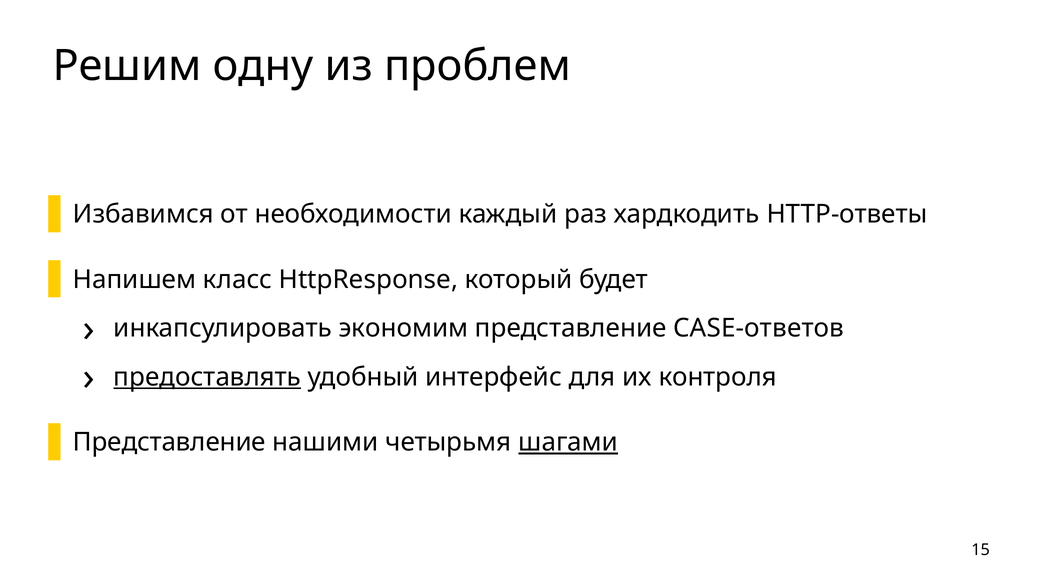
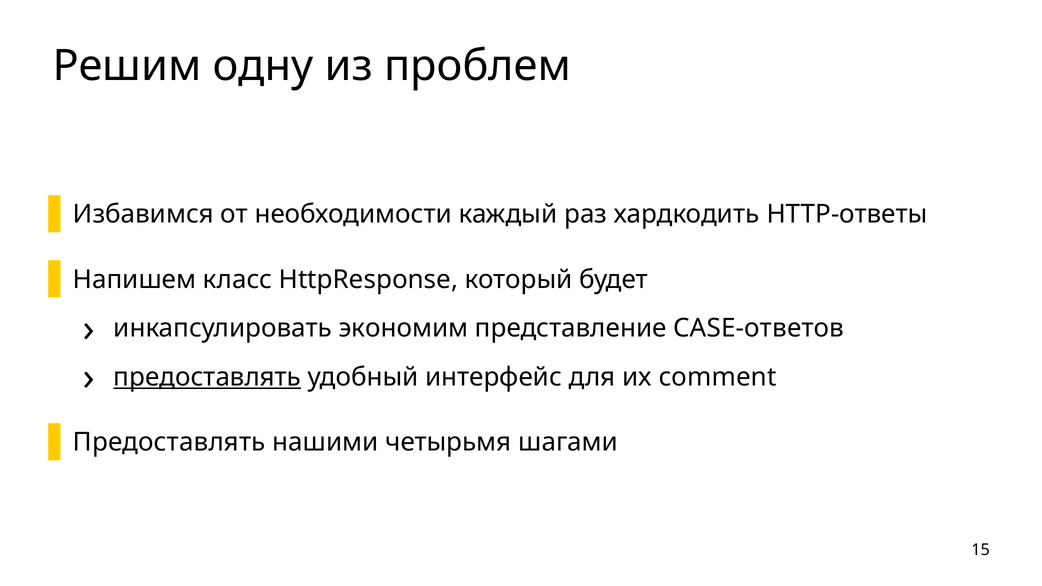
контроля: контроля -> comment
Представление at (169, 442): Представление -> Предоставлять
шагами underline: present -> none
